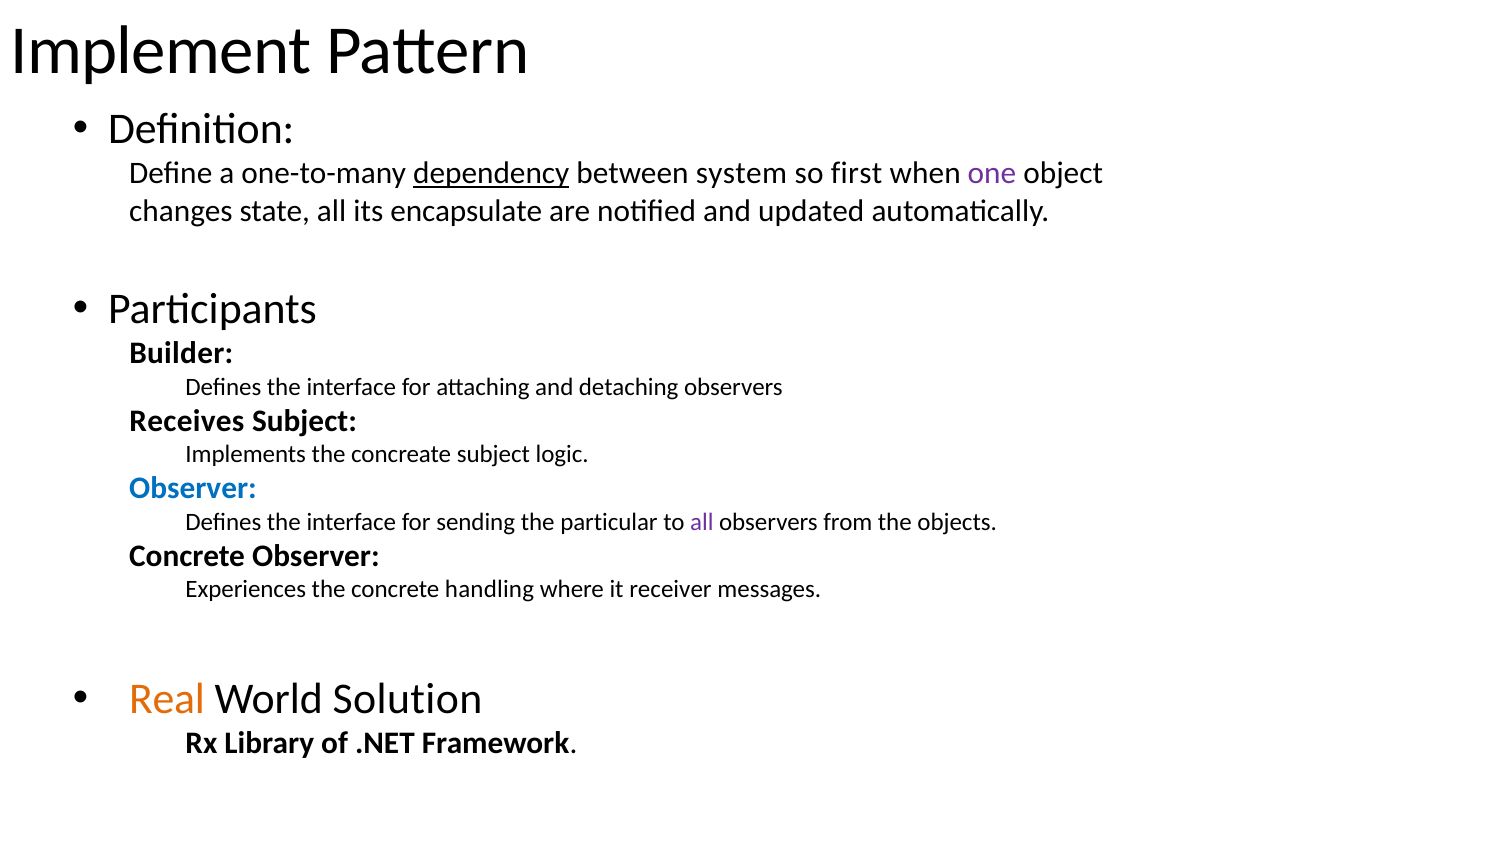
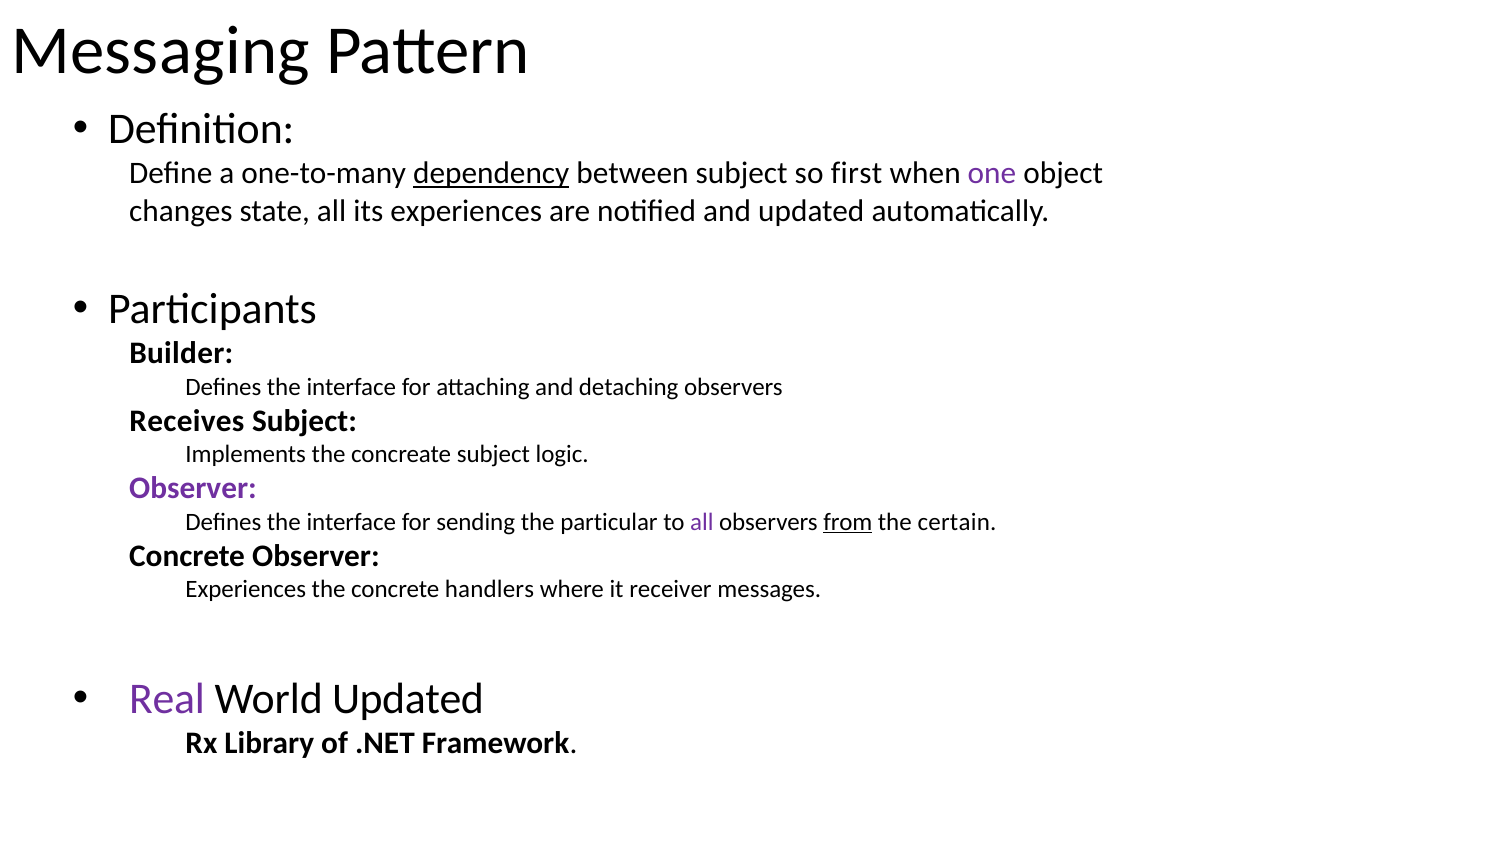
Implement: Implement -> Messaging
between system: system -> subject
its encapsulate: encapsulate -> experiences
Observer at (193, 489) colour: blue -> purple
from underline: none -> present
objects: objects -> certain
handling: handling -> handlers
Real colour: orange -> purple
World Solution: Solution -> Updated
